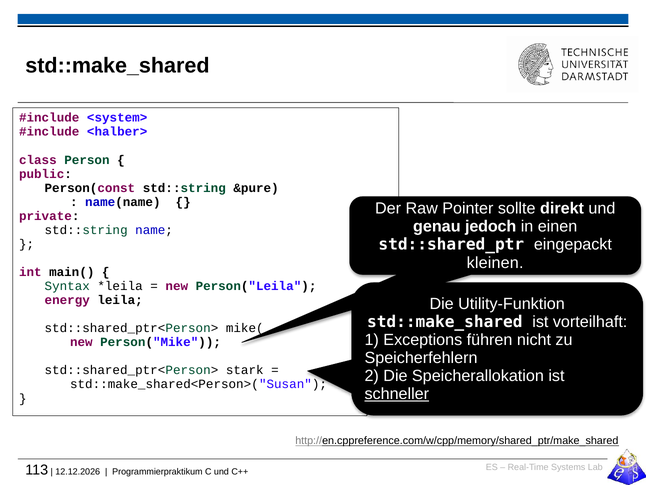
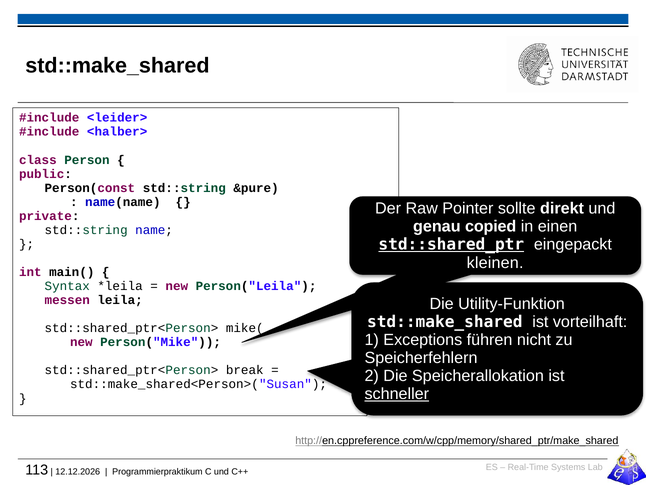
<system>: <system> -> <leider>
jedoch: jedoch -> copied
std::shared_ptr underline: none -> present
energy: energy -> messen
stark: stark -> break
